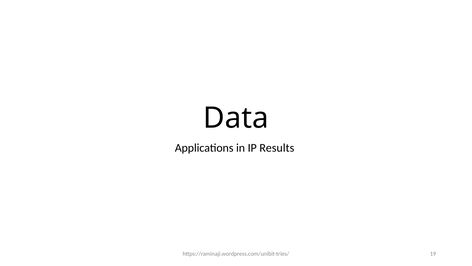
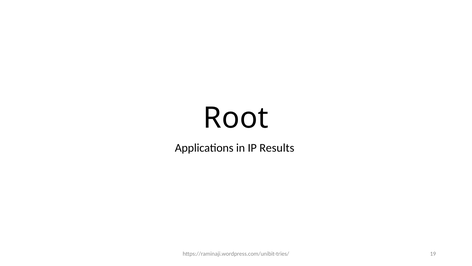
Data: Data -> Root
